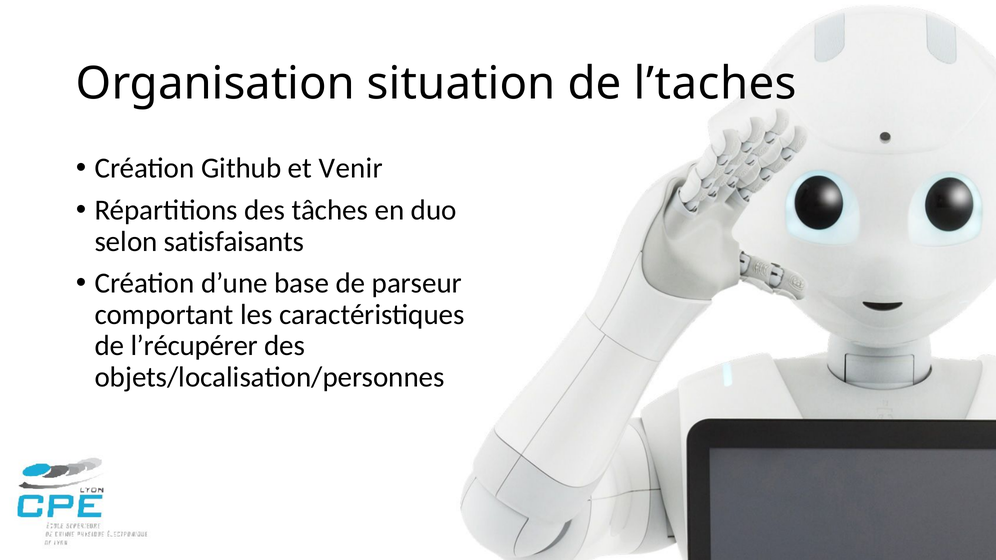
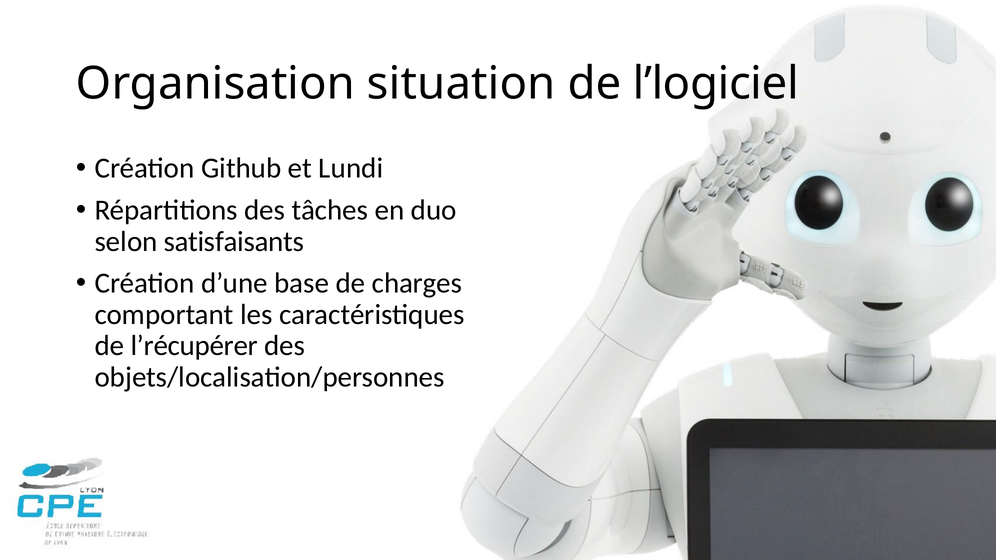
l’taches: l’taches -> l’logiciel
Venir: Venir -> Lundi
parseur: parseur -> charges
